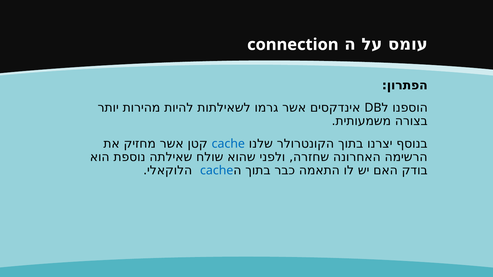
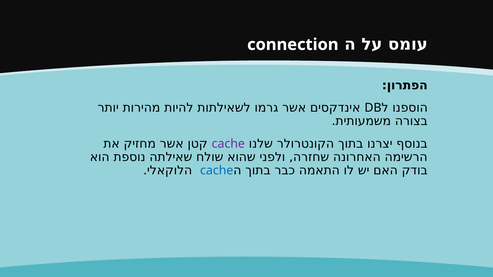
cache at (228, 144) colour: blue -> purple
